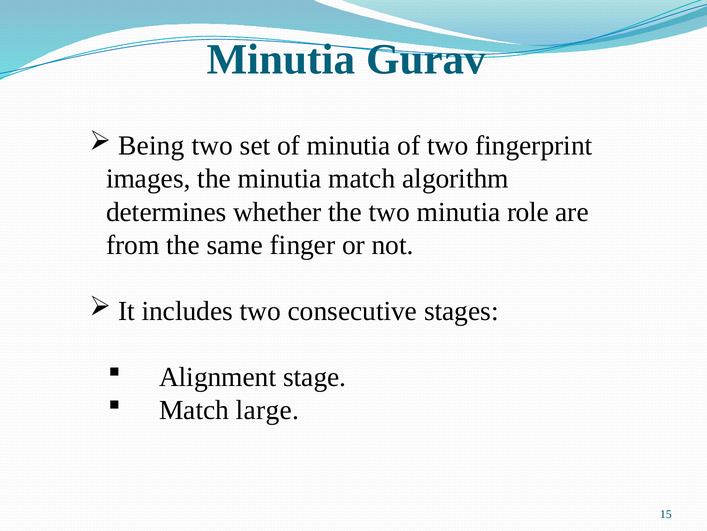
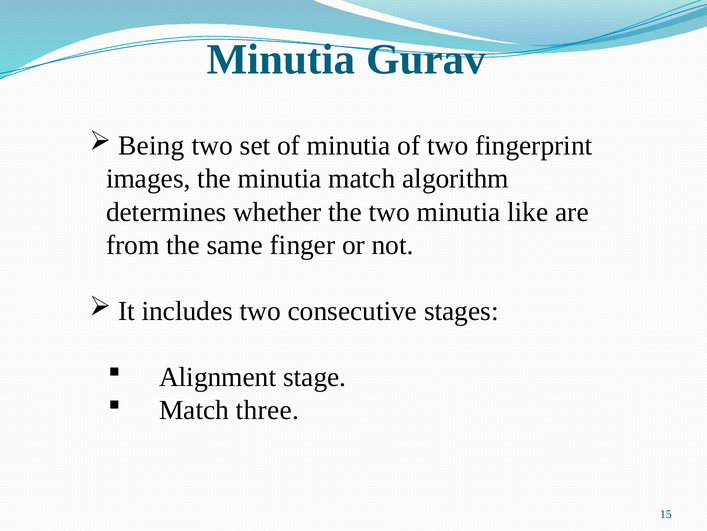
role: role -> like
large: large -> three
